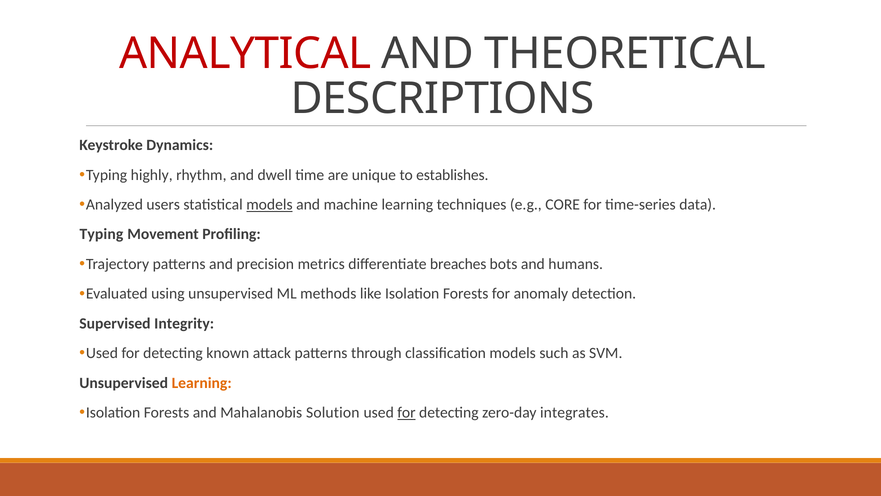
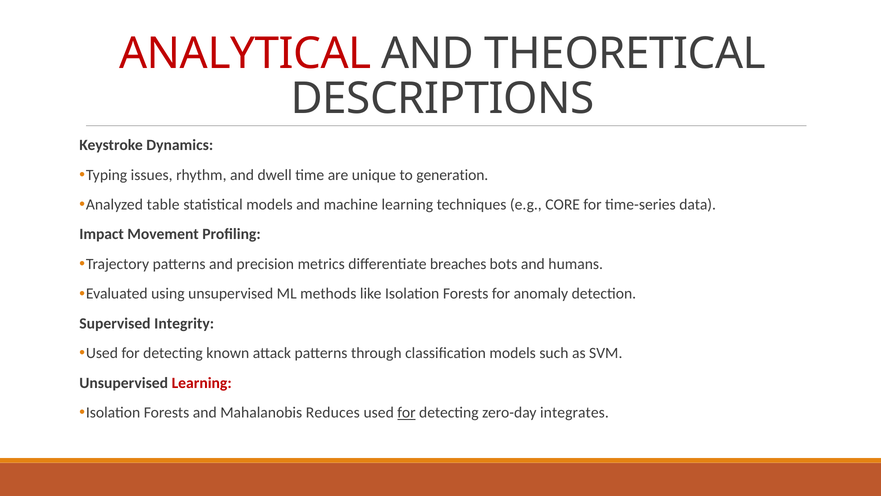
highly: highly -> issues
establishes: establishes -> generation
users: users -> table
models at (269, 204) underline: present -> none
Typing at (101, 234): Typing -> Impact
Learning at (202, 383) colour: orange -> red
Solution: Solution -> Reduces
